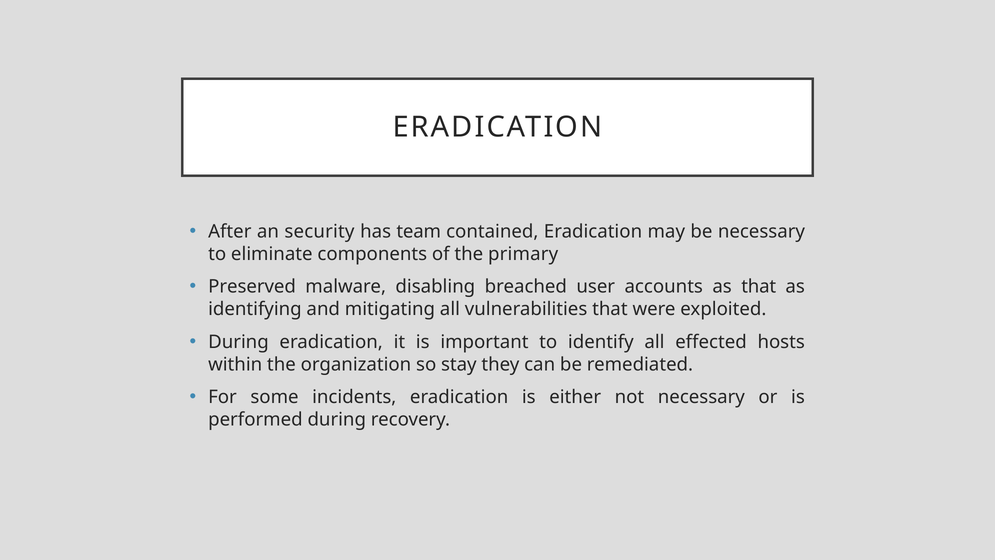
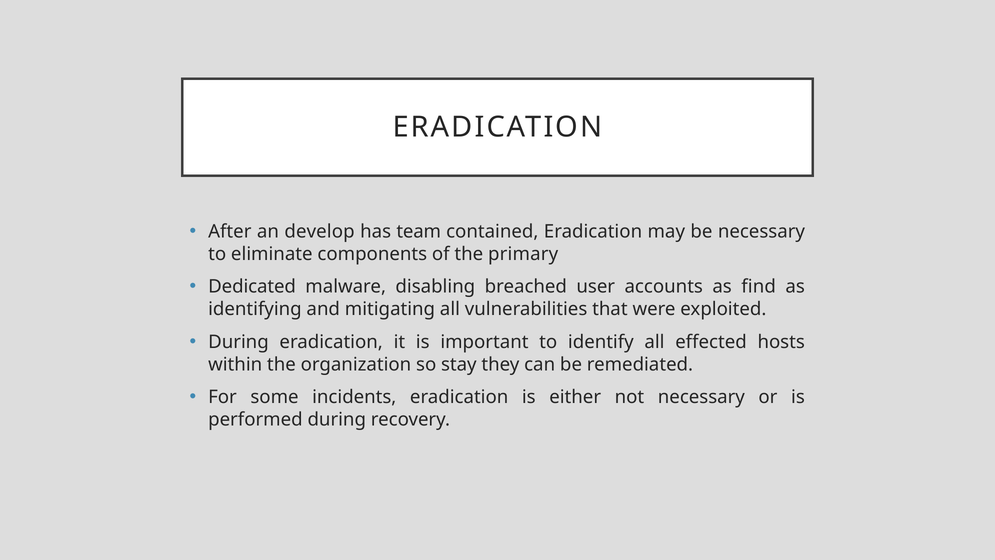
security: security -> develop
Preserved: Preserved -> Dedicated
as that: that -> find
